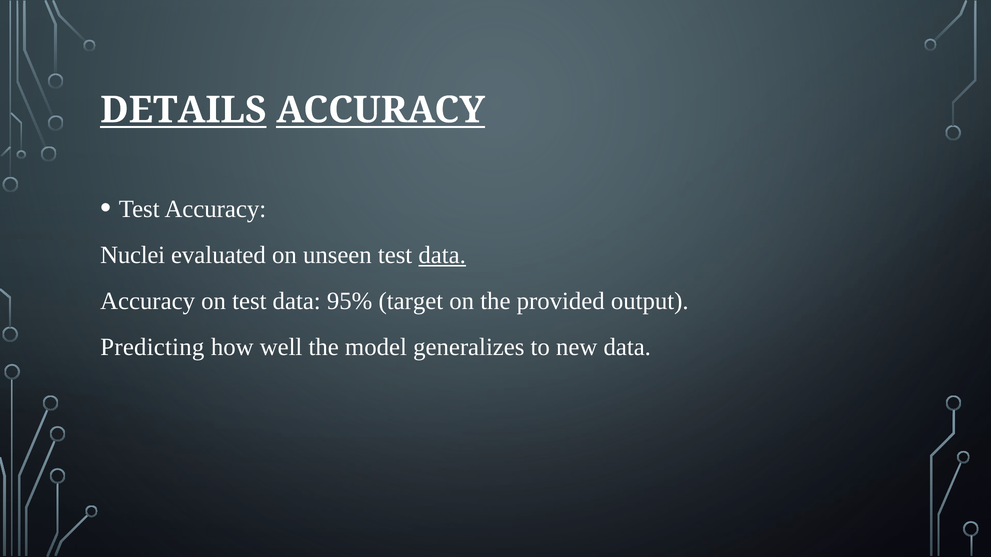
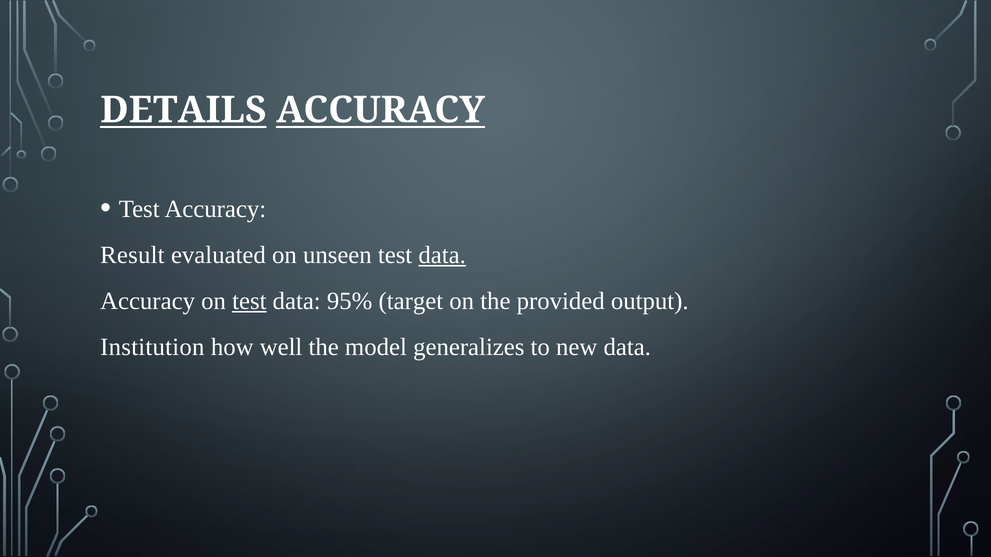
Nuclei: Nuclei -> Result
test at (249, 301) underline: none -> present
Predicting: Predicting -> Institution
